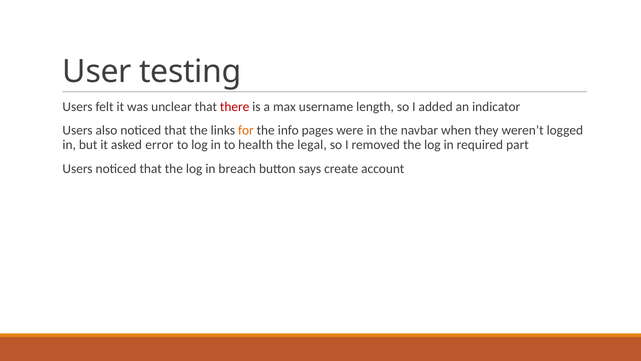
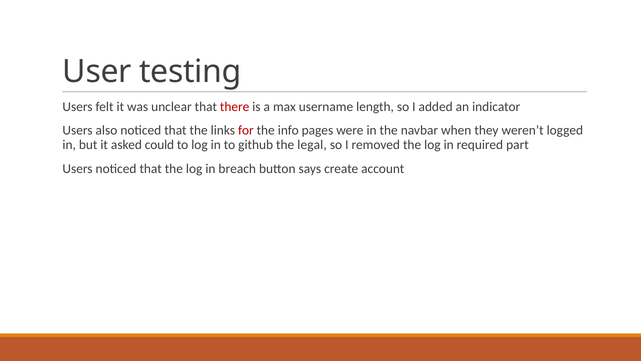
for colour: orange -> red
error: error -> could
health: health -> github
